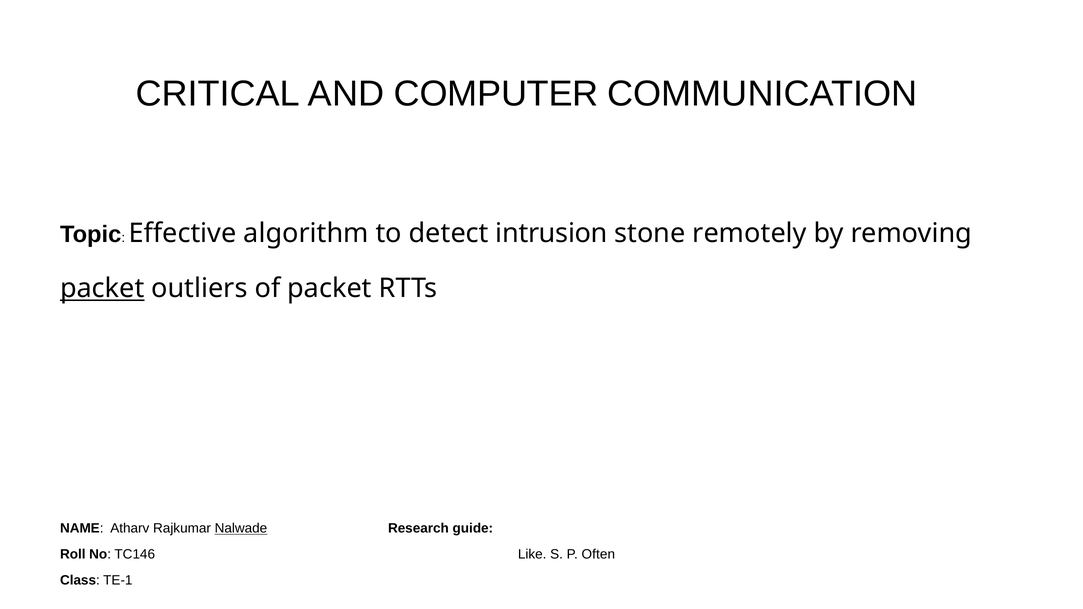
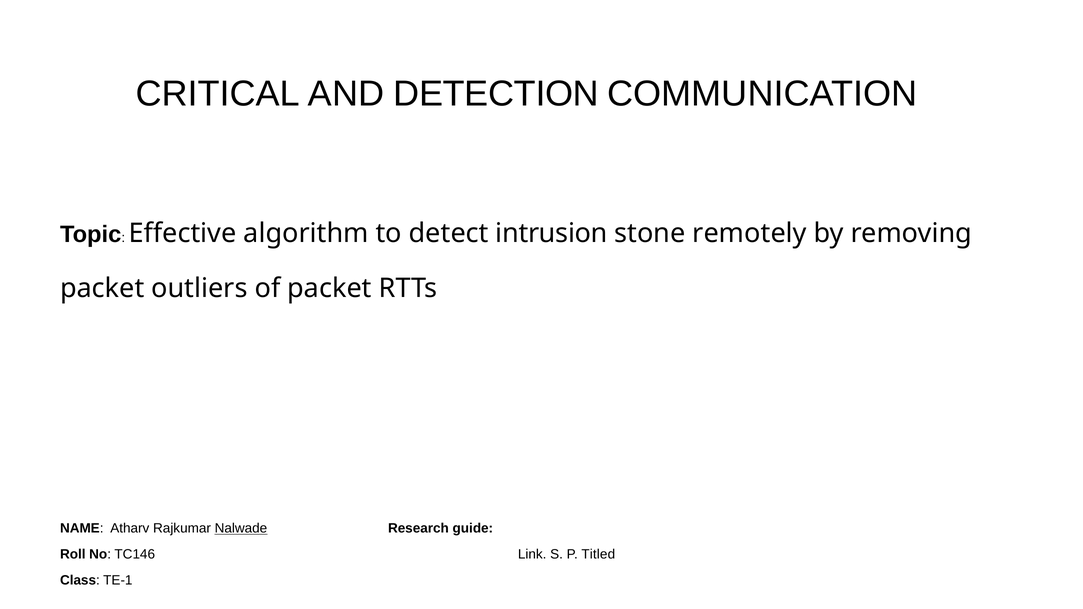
COMPUTER: COMPUTER -> DETECTION
packet at (102, 289) underline: present -> none
Like: Like -> Link
Often: Often -> Titled
